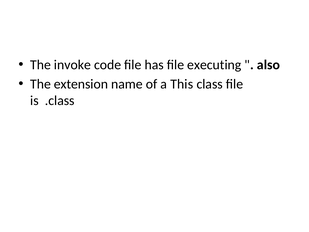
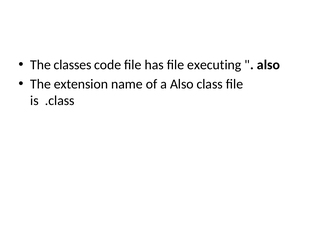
invoke: invoke -> classes
a This: This -> Also
